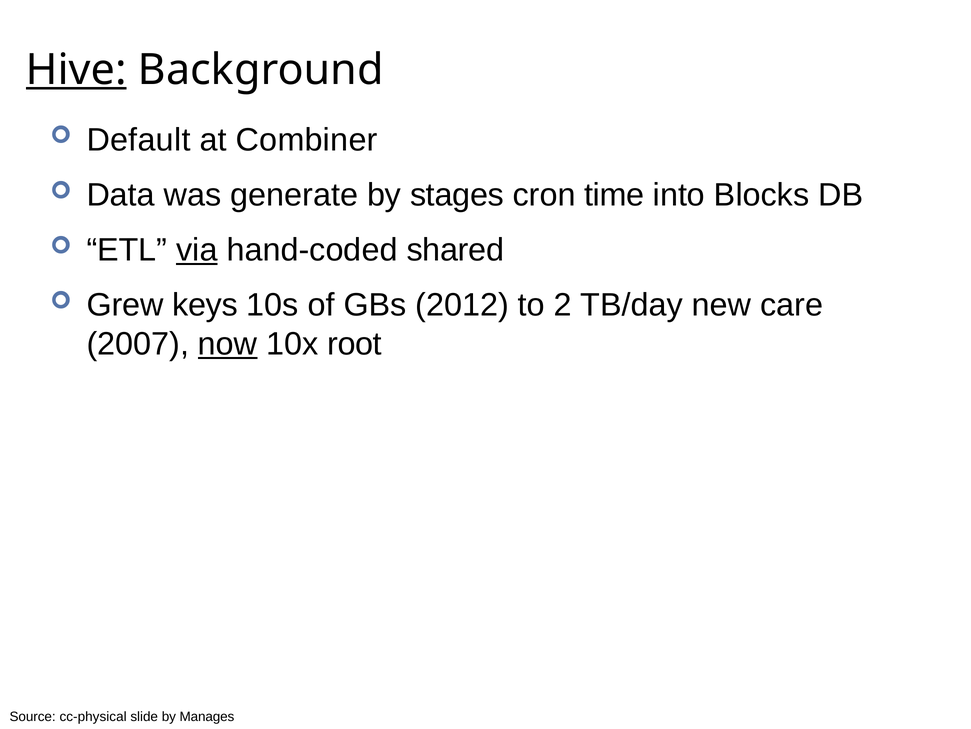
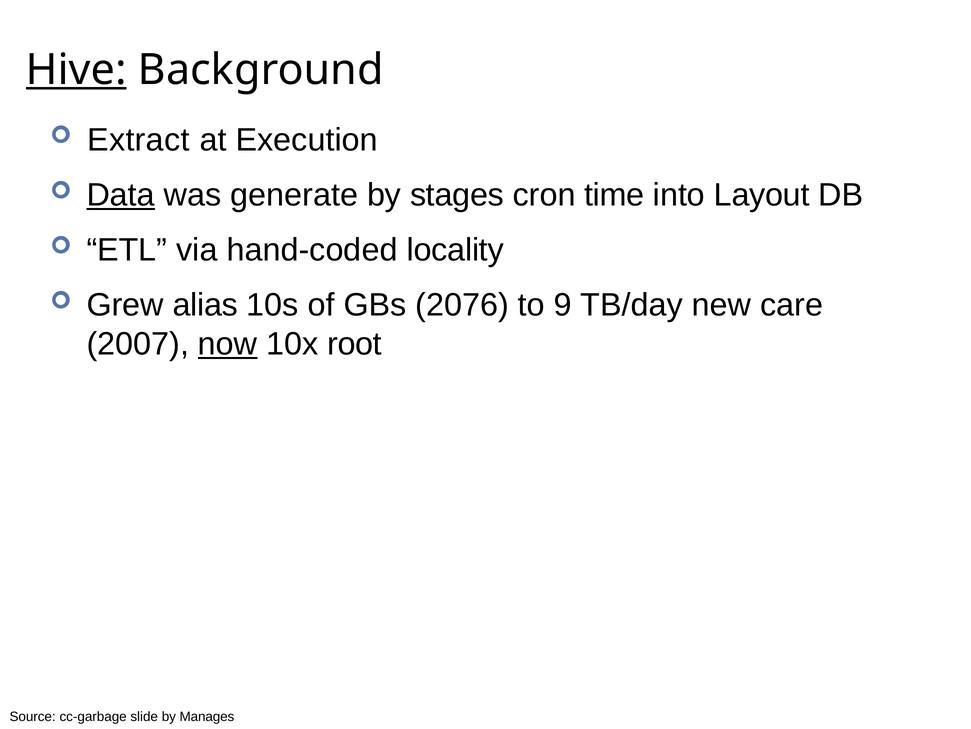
Default: Default -> Extract
Combiner: Combiner -> Execution
Data underline: none -> present
Blocks: Blocks -> Layout
via underline: present -> none
shared: shared -> locality
keys: keys -> alias
2012: 2012 -> 2076
2: 2 -> 9
cc-physical: cc-physical -> cc-garbage
